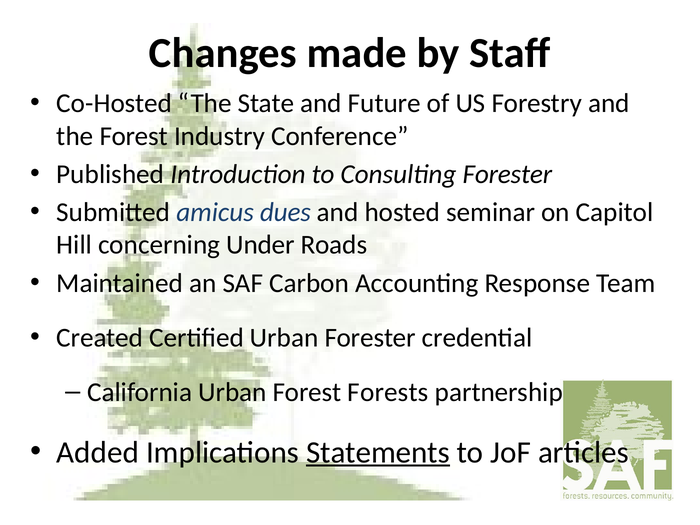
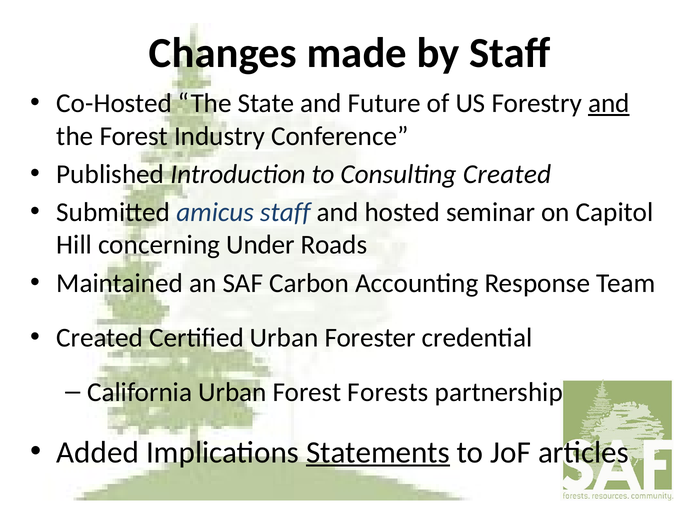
and at (609, 103) underline: none -> present
Consulting Forester: Forester -> Created
amicus dues: dues -> staff
